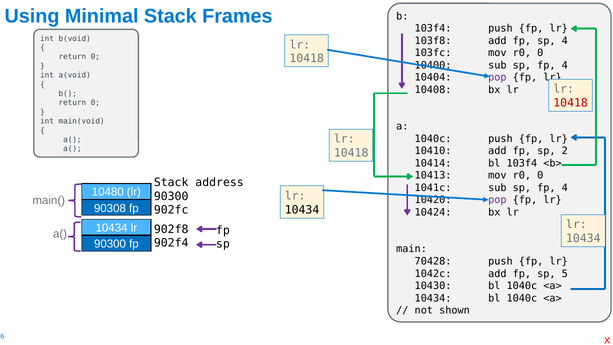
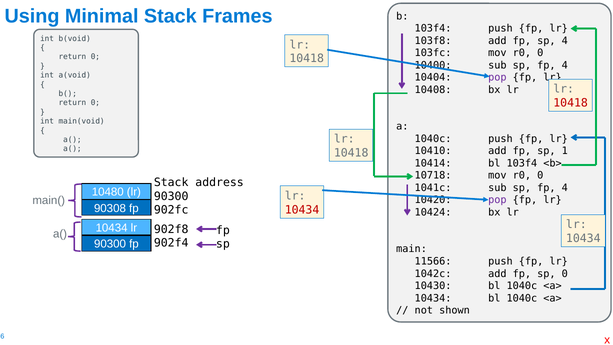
2: 2 -> 1
10413: 10413 -> 10718
10434 at (302, 210) colour: black -> red
70428: 70428 -> 11566
sp 5: 5 -> 0
